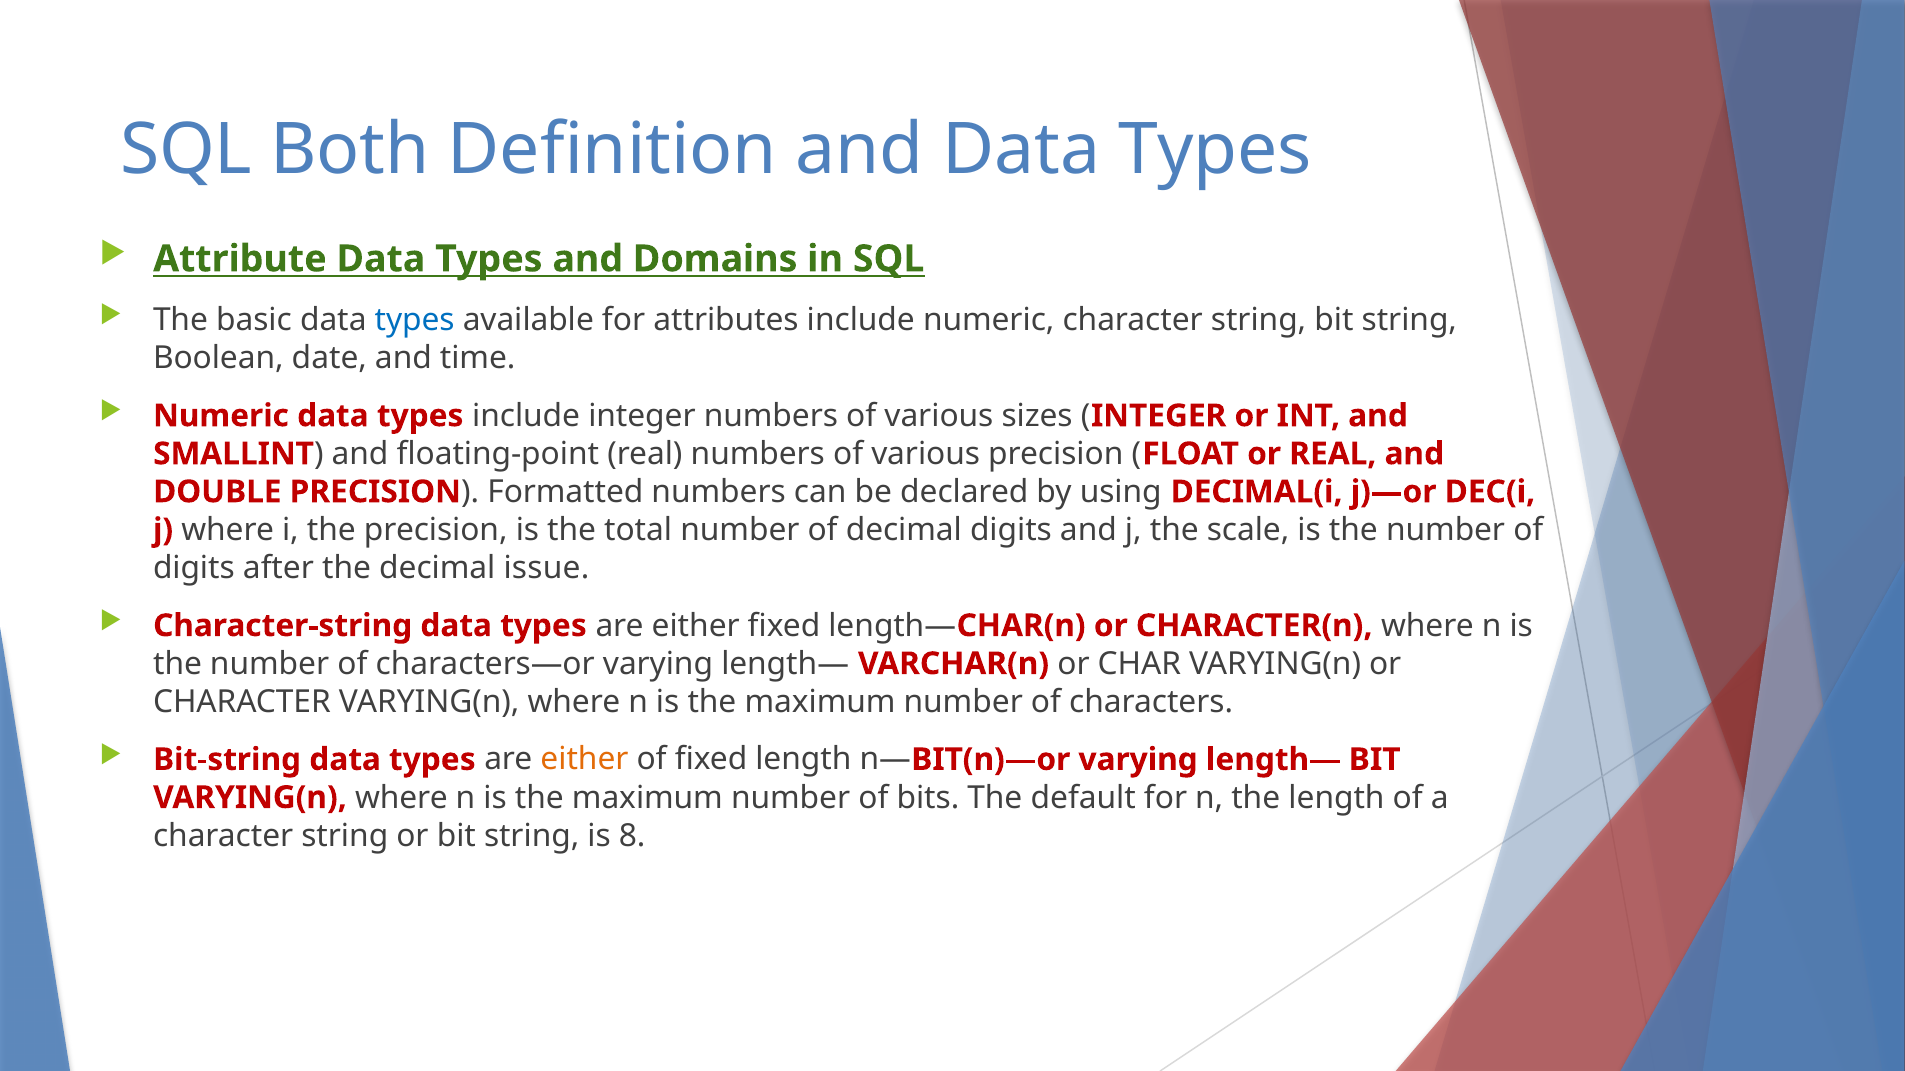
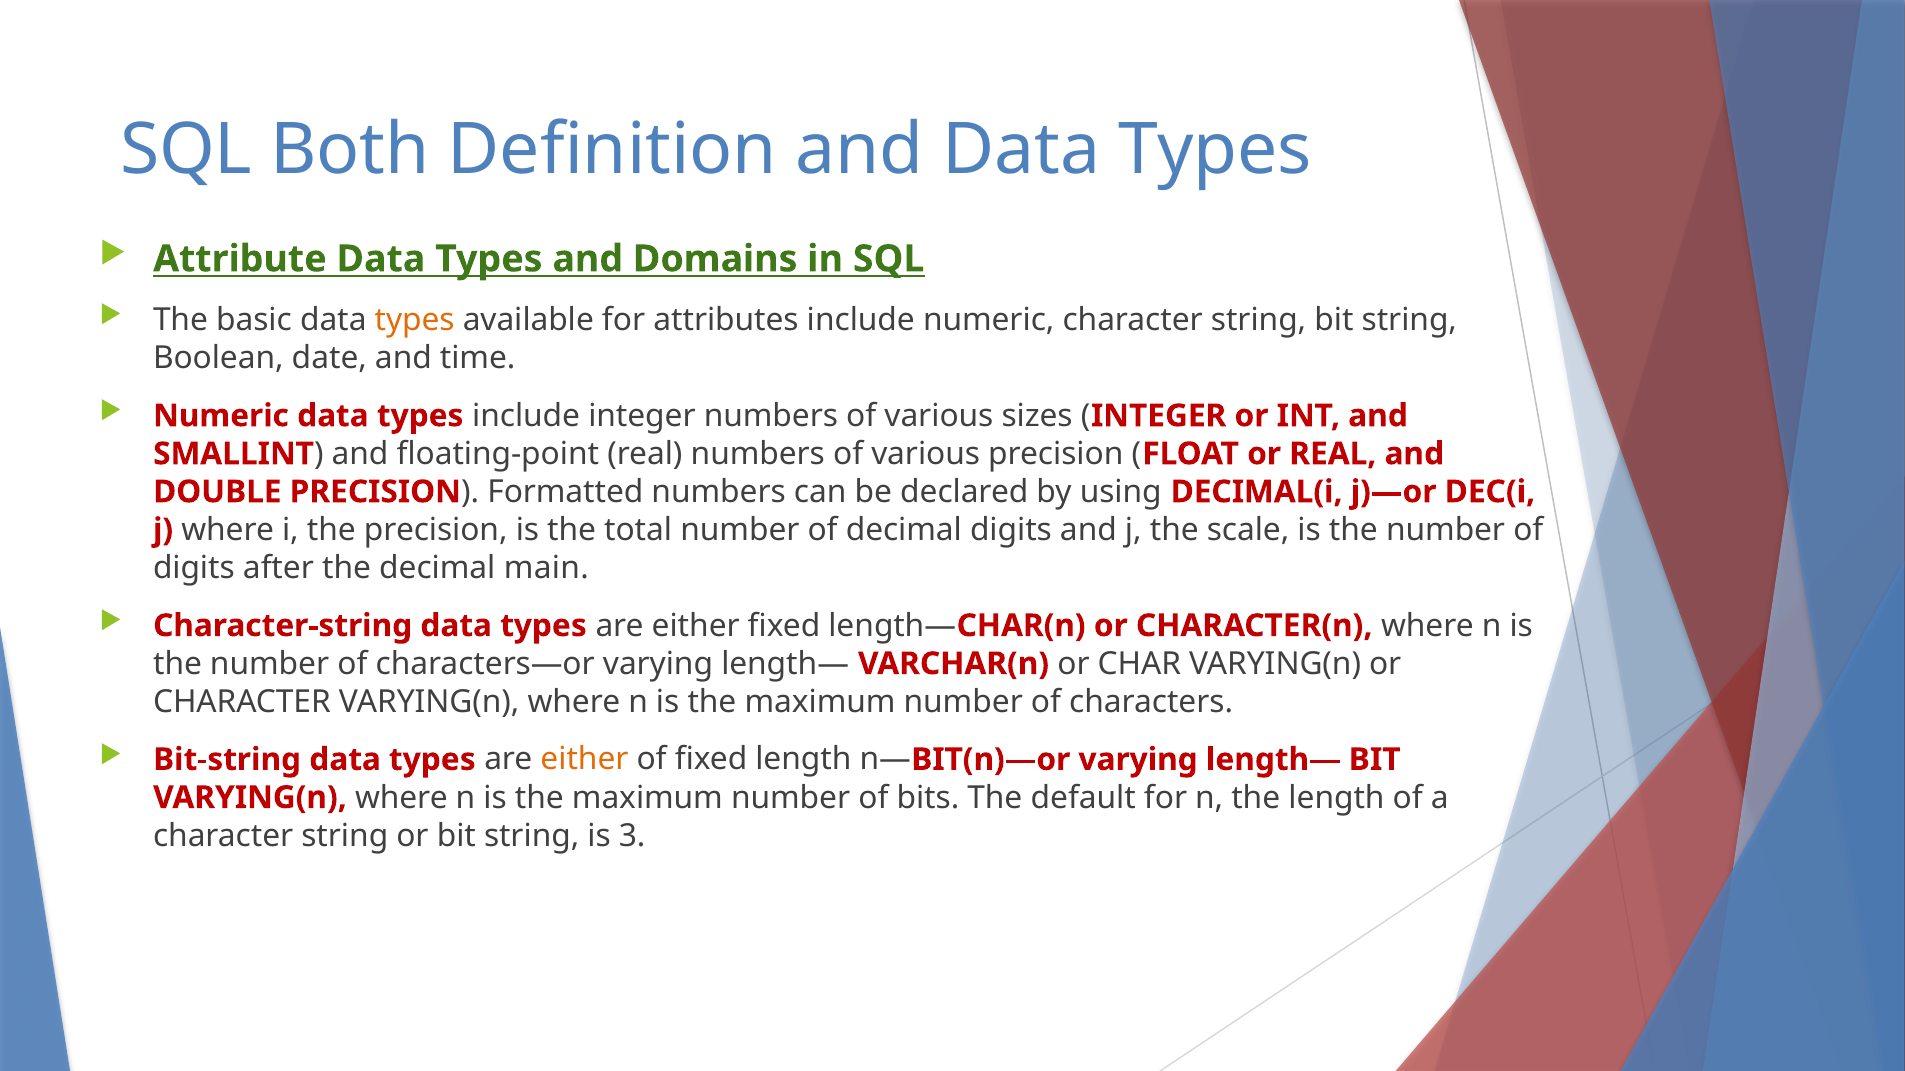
types at (415, 320) colour: blue -> orange
issue: issue -> main
8: 8 -> 3
